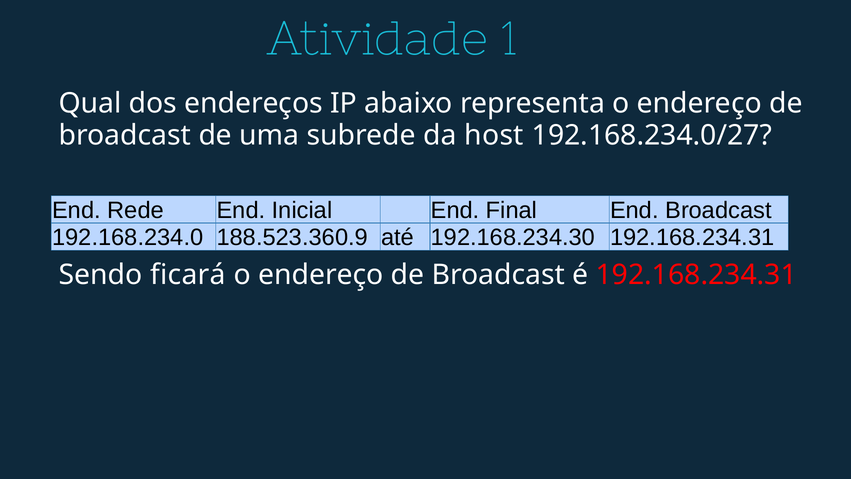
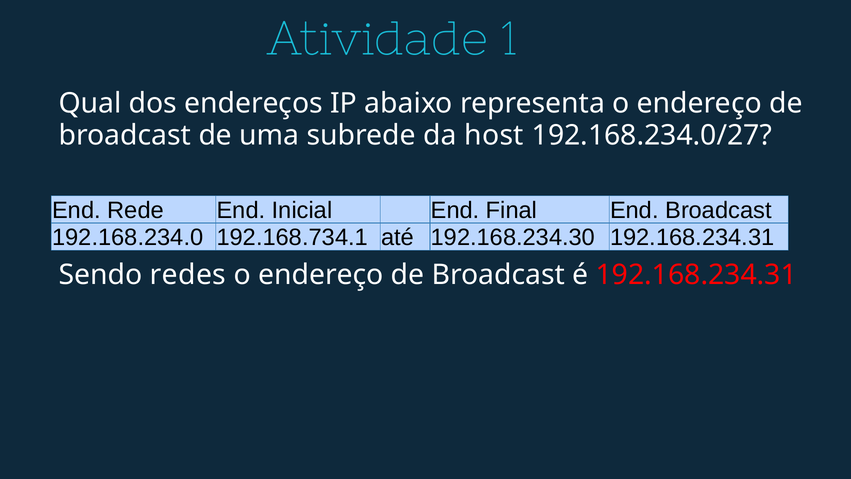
188.523.360.9: 188.523.360.9 -> 192.168.734.1
ficará: ficará -> redes
